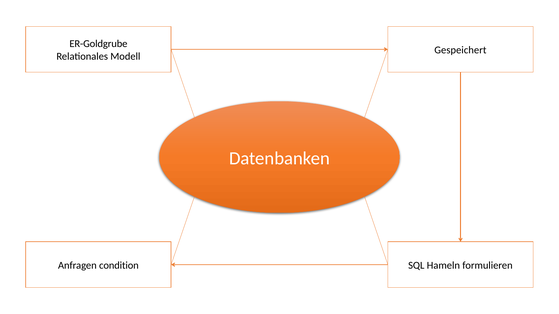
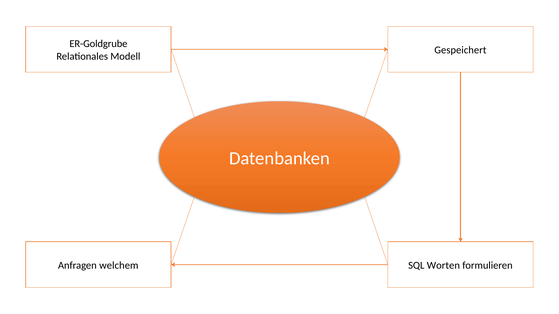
condition: condition -> welchem
Hameln: Hameln -> Worten
